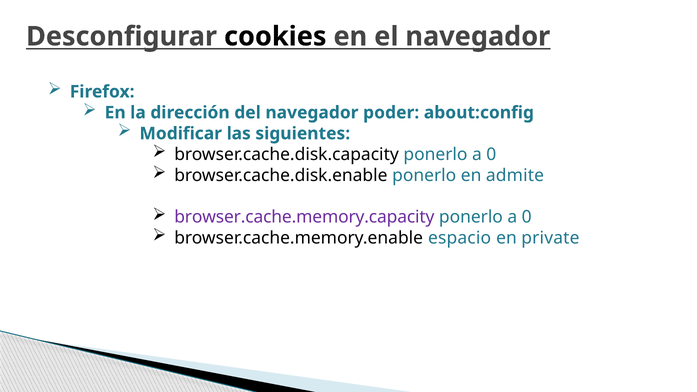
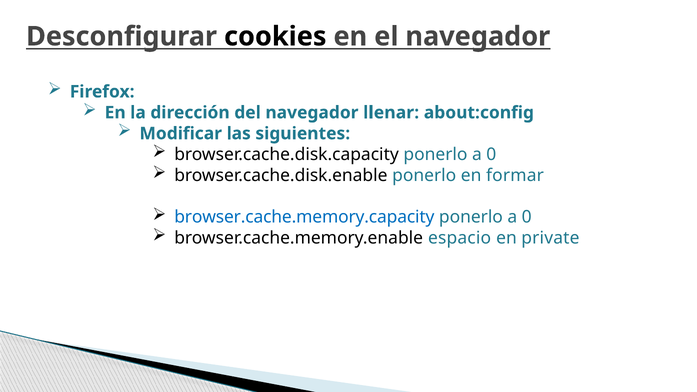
poder: poder -> llenar
admite: admite -> formar
browser.cache.memory.capacity colour: purple -> blue
